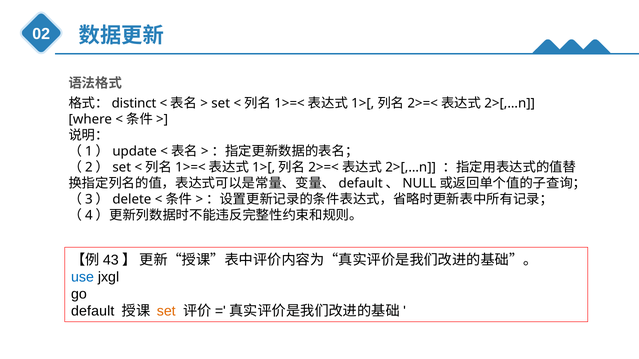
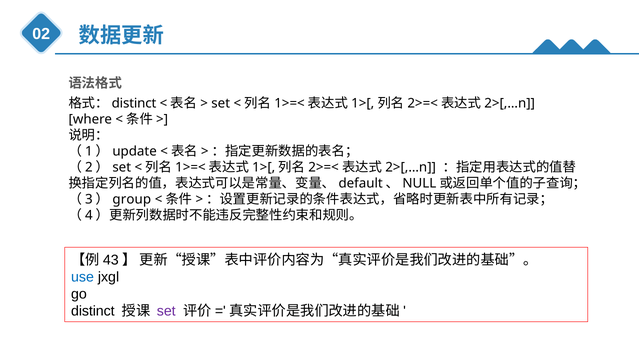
delete: delete -> group
default at (93, 312): default -> distinct
set at (166, 312) colour: orange -> purple
